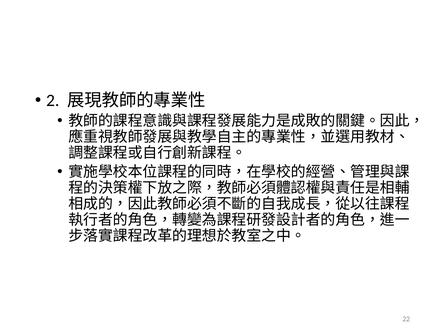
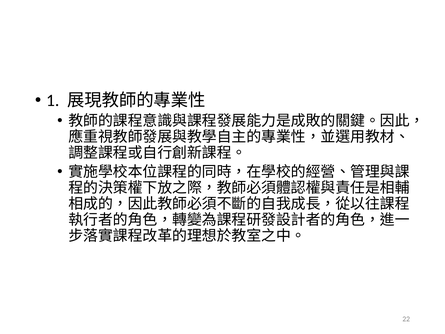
2: 2 -> 1
